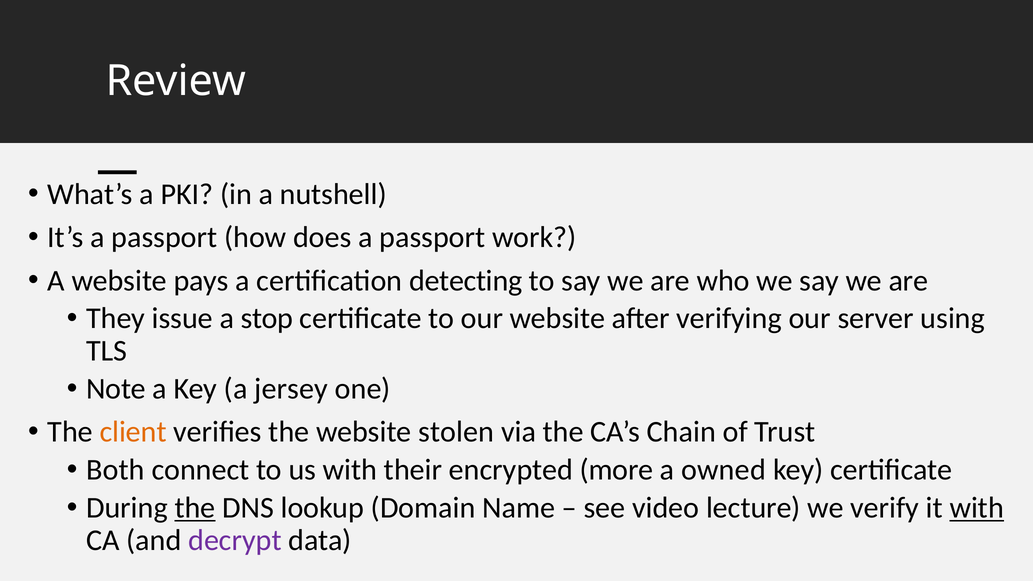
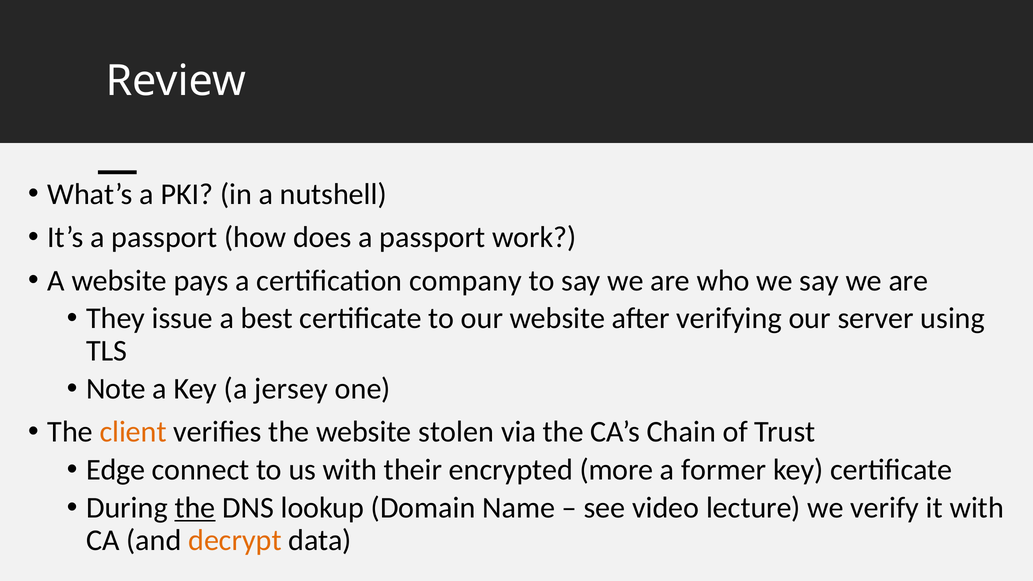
detecting: detecting -> company
stop: stop -> best
Both: Both -> Edge
owned: owned -> former
with at (977, 508) underline: present -> none
decrypt colour: purple -> orange
